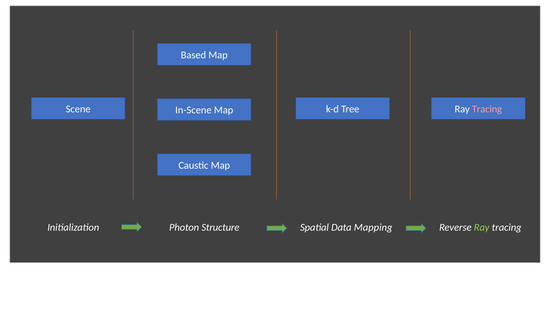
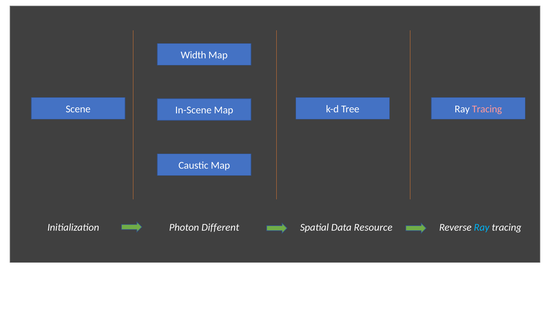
Based: Based -> Width
Structure: Structure -> Different
Mapping: Mapping -> Resource
Ray at (482, 228) colour: light green -> light blue
